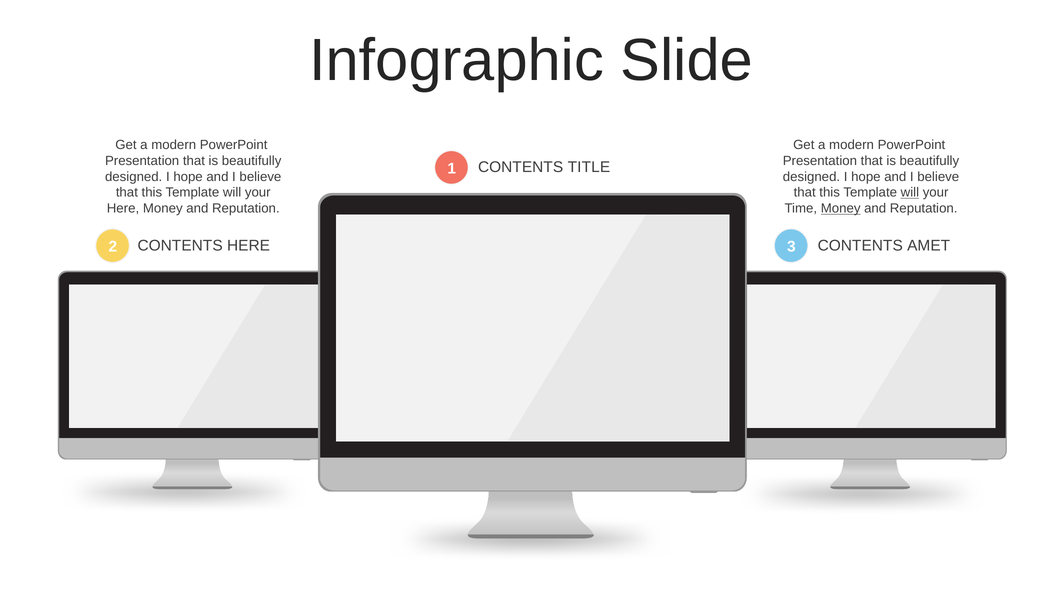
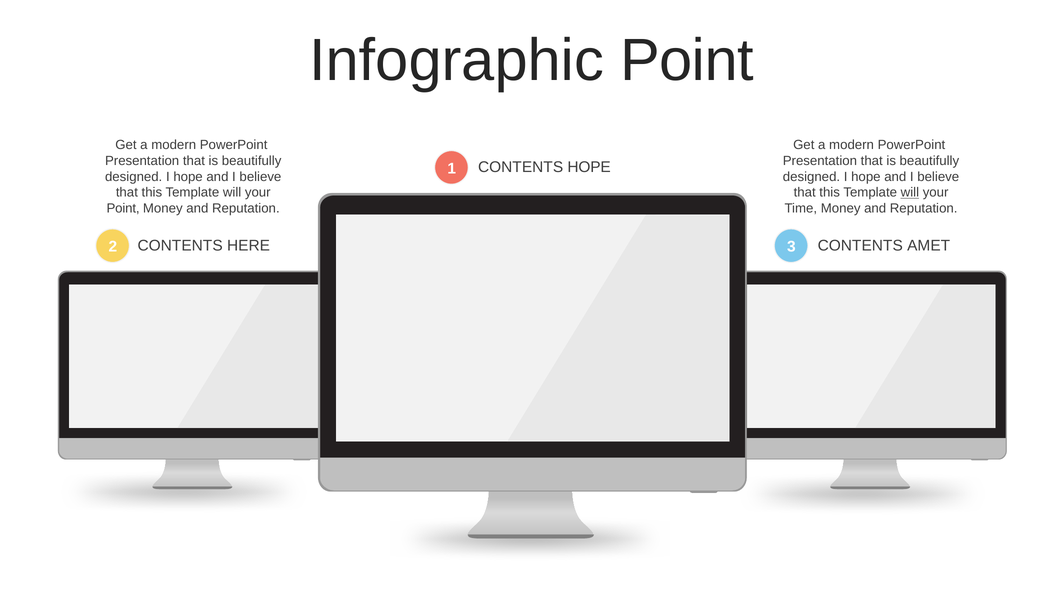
Infographic Slide: Slide -> Point
CONTENTS TITLE: TITLE -> HOPE
Here at (123, 209): Here -> Point
Money at (841, 209) underline: present -> none
